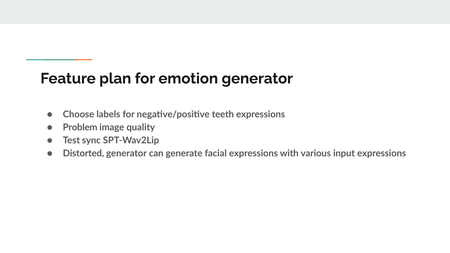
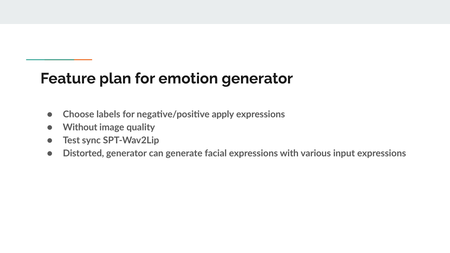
teeth: teeth -> apply
Problem: Problem -> Without
